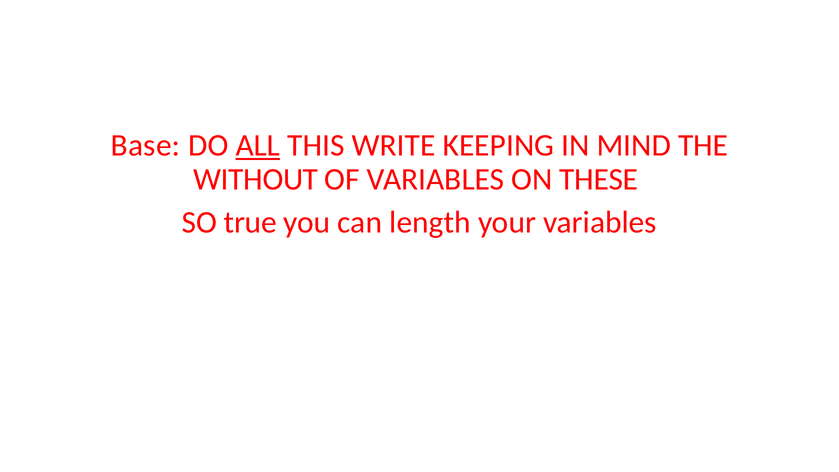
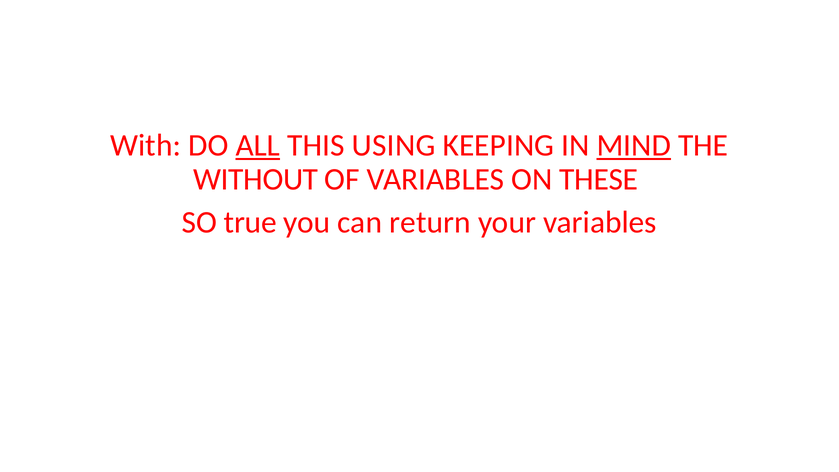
Base: Base -> With
WRITE: WRITE -> USING
MIND underline: none -> present
length: length -> return
